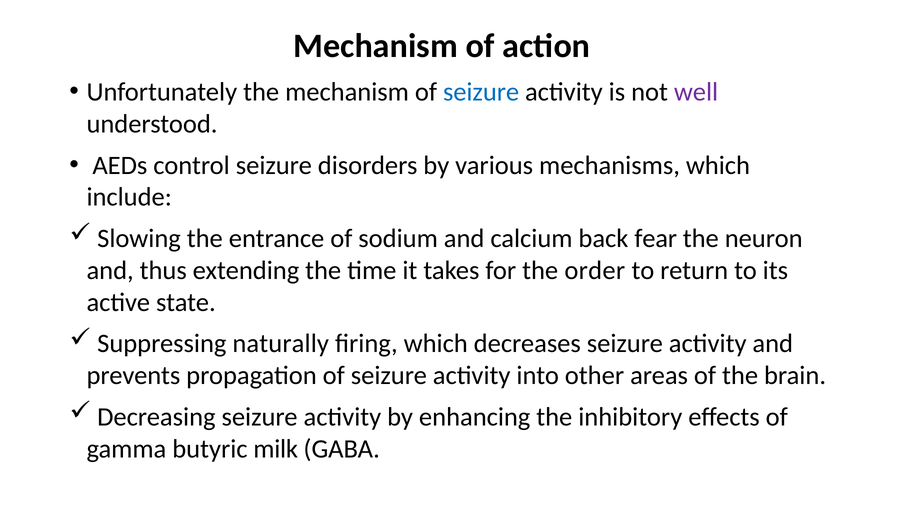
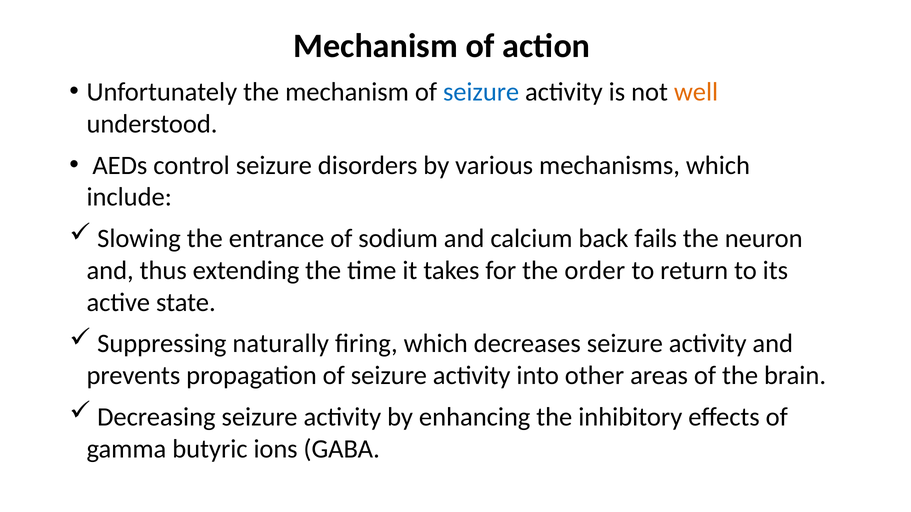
well colour: purple -> orange
fear: fear -> fails
milk: milk -> ions
